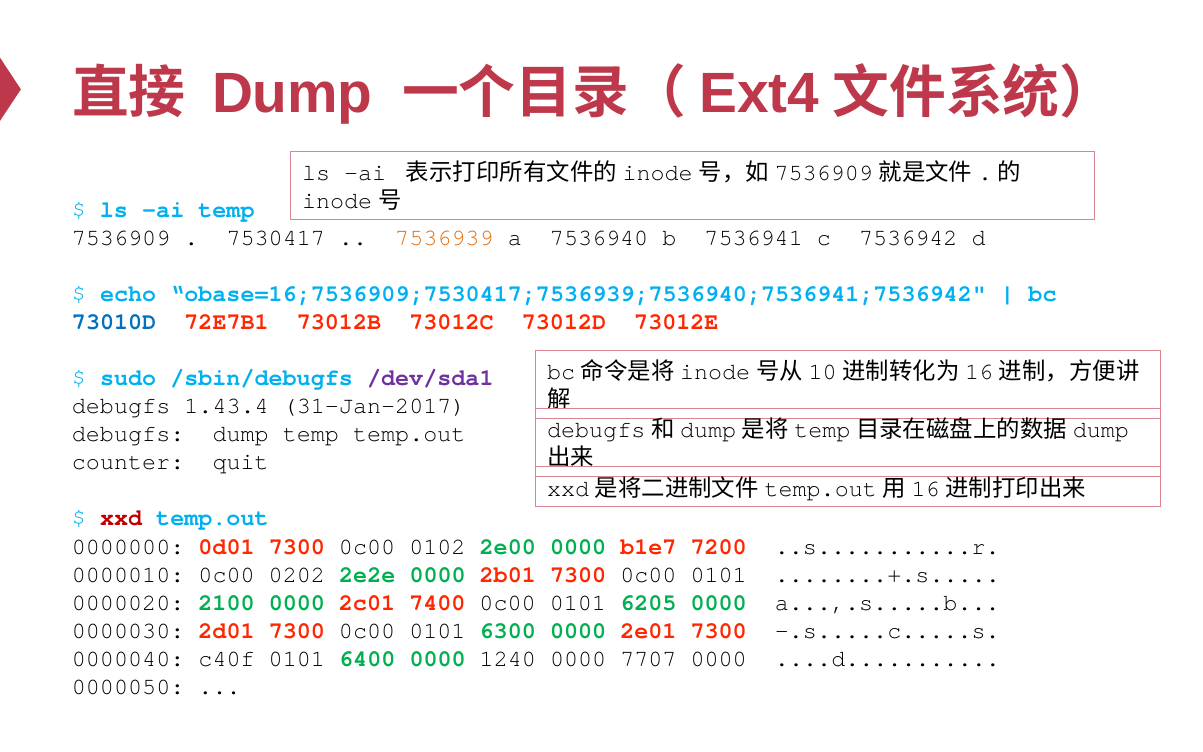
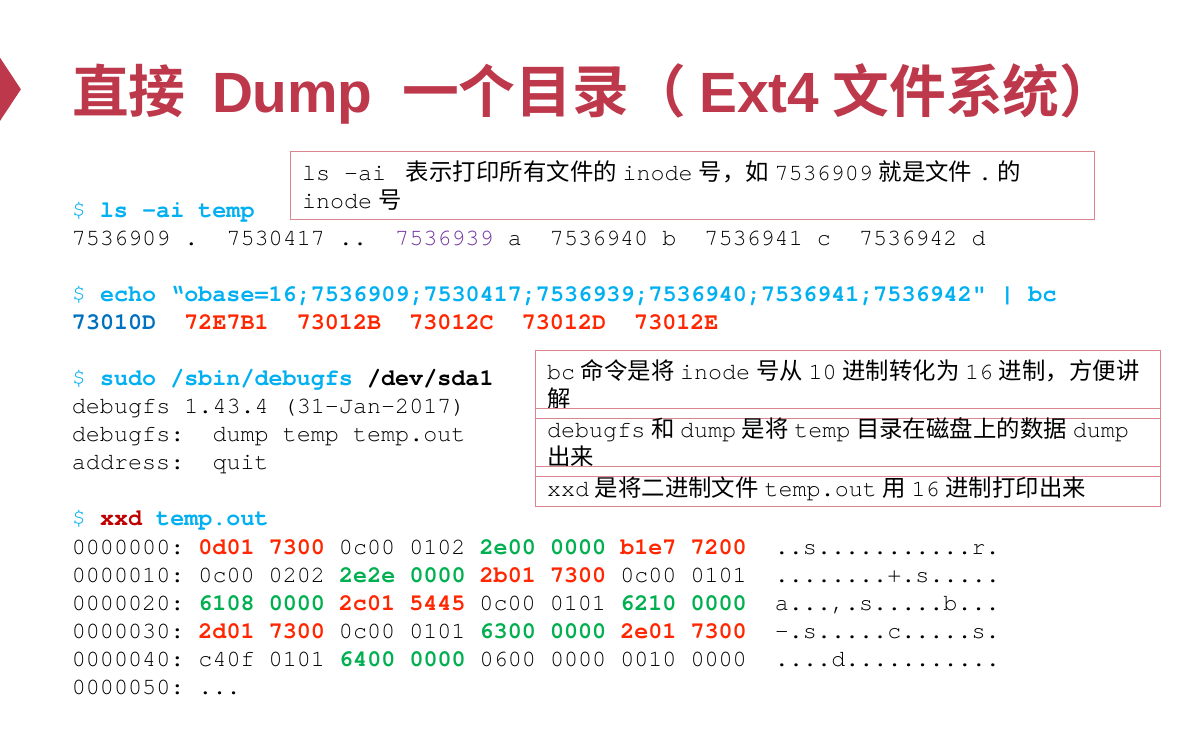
7536939 colour: orange -> purple
/dev/sda1 colour: purple -> black
counter: counter -> address
2100: 2100 -> 6108
7400: 7400 -> 5445
6205: 6205 -> 6210
1240: 1240 -> 0600
7707: 7707 -> 0010
